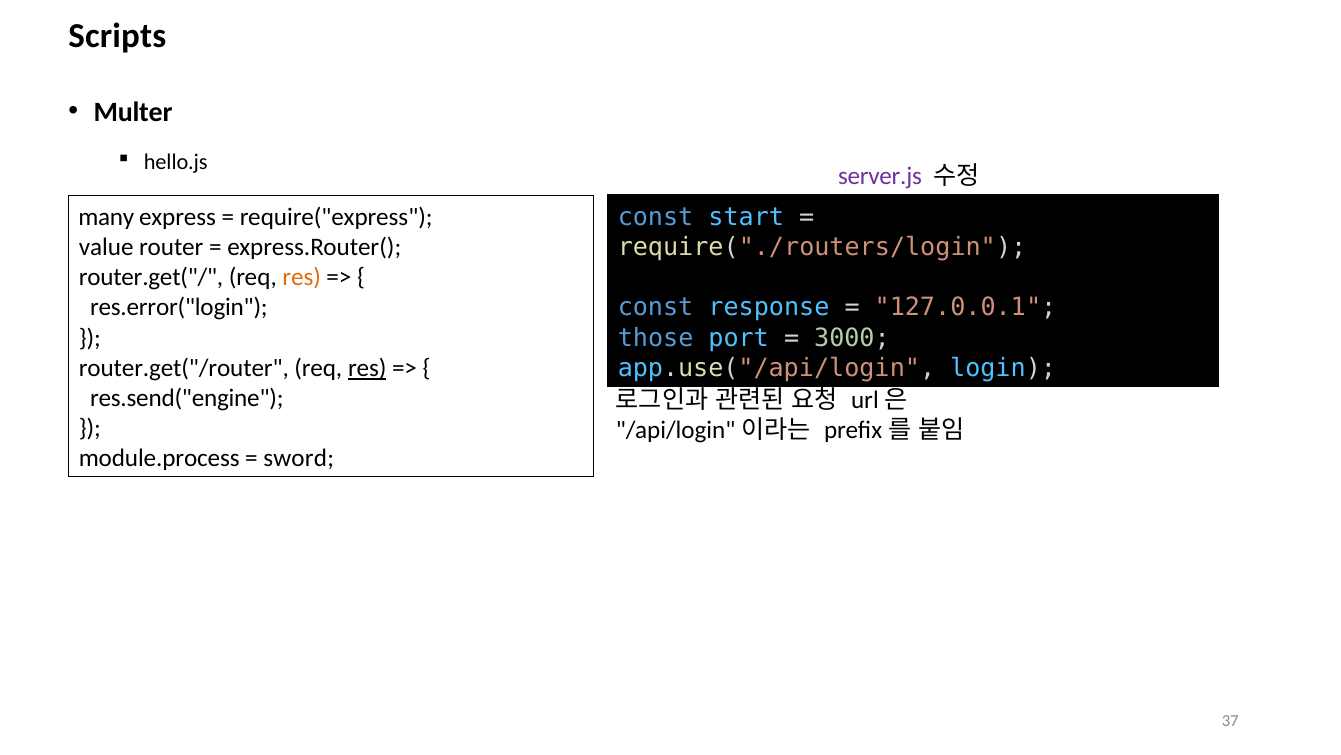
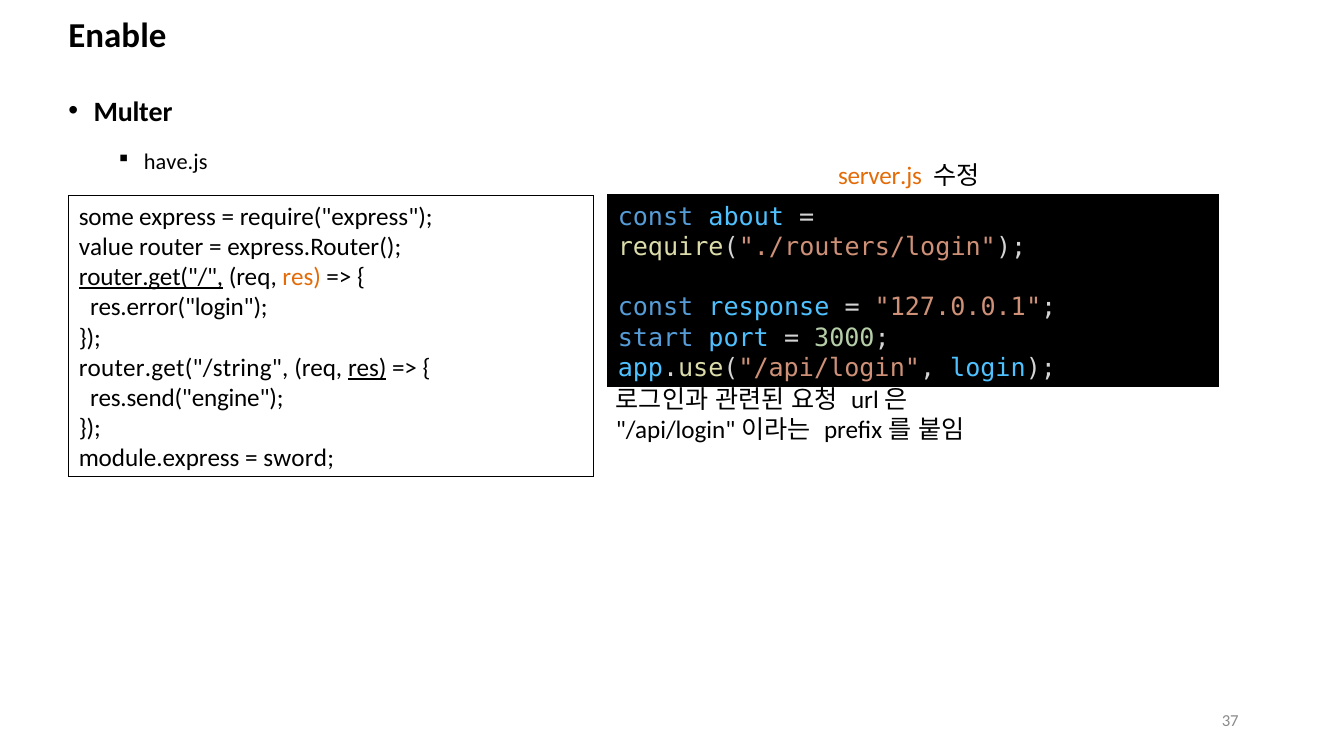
Scripts: Scripts -> Enable
hello.js: hello.js -> have.js
server.js colour: purple -> orange
start: start -> about
many: many -> some
router.get("/ underline: none -> present
those: those -> start
router.get("/router: router.get("/router -> router.get("/string
module.process: module.process -> module.express
